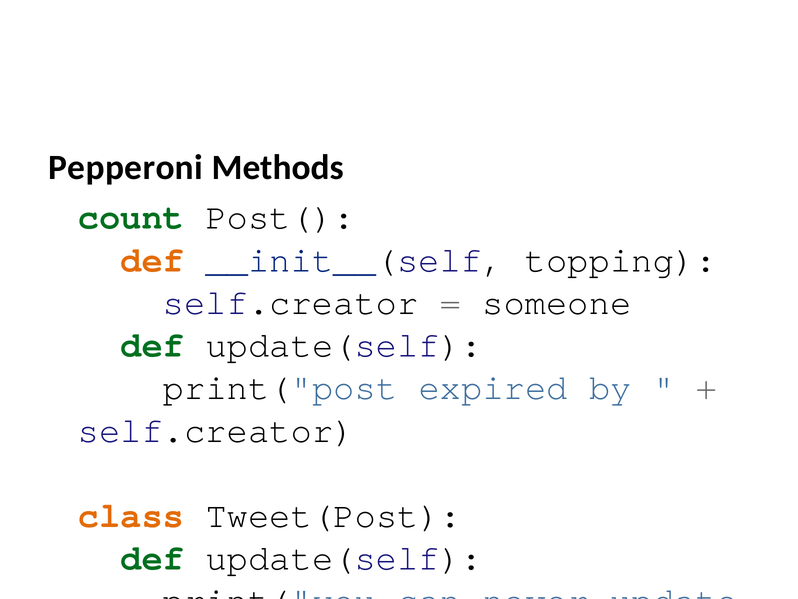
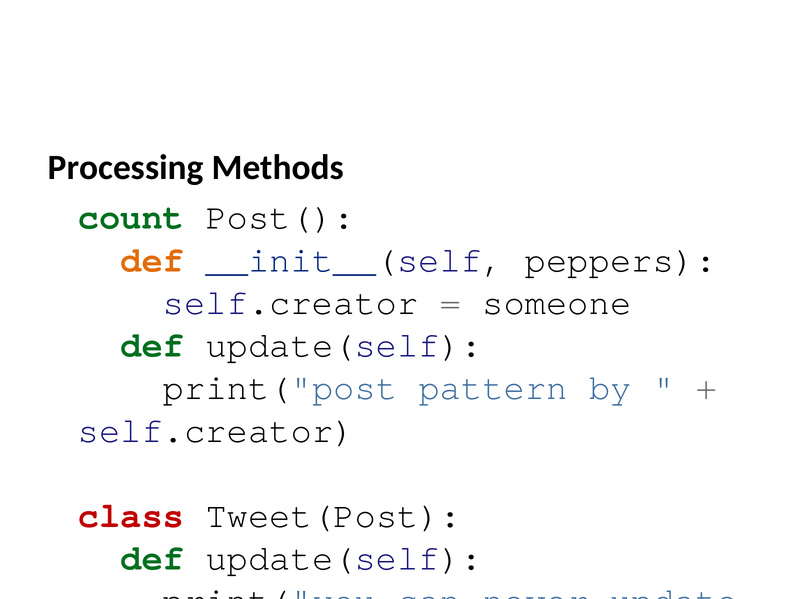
Pepperoni: Pepperoni -> Processing
topping: topping -> peppers
expired: expired -> pattern
class at (131, 515) colour: orange -> red
